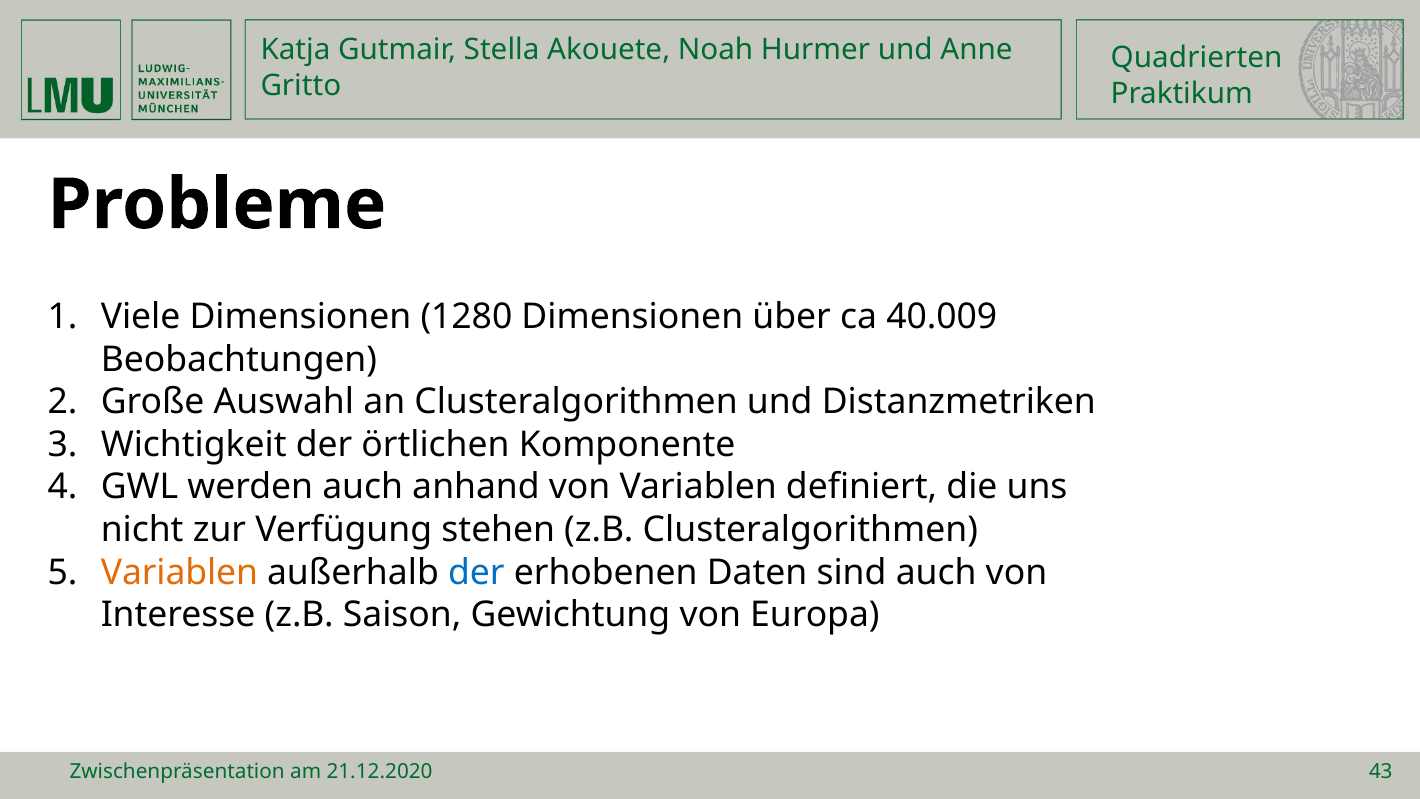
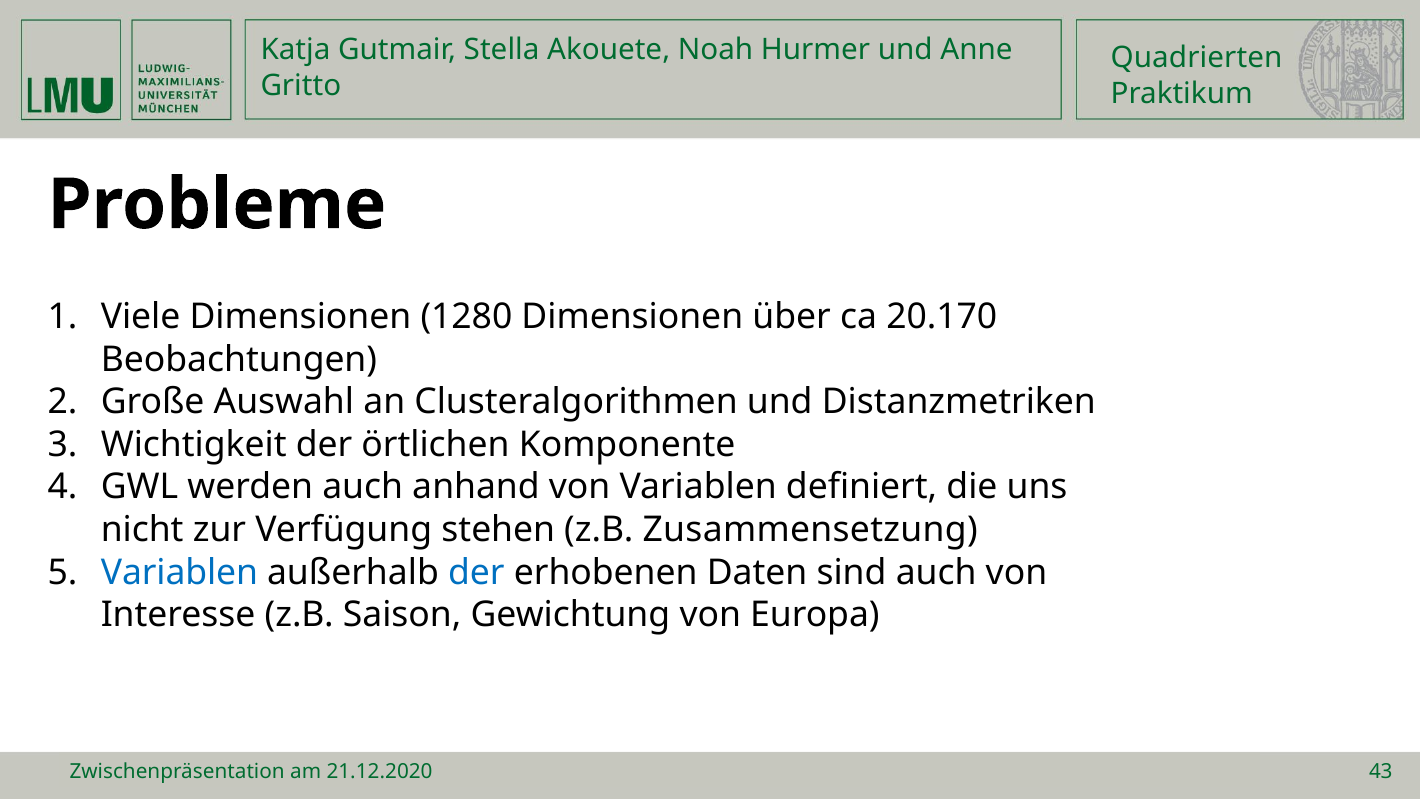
40.009: 40.009 -> 20.170
z.B Clusteralgorithmen: Clusteralgorithmen -> Zusammensetzung
Variablen at (179, 572) colour: orange -> blue
